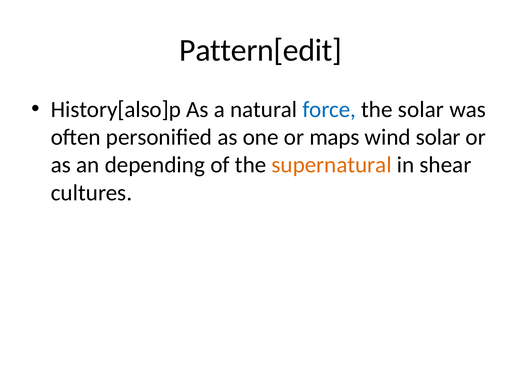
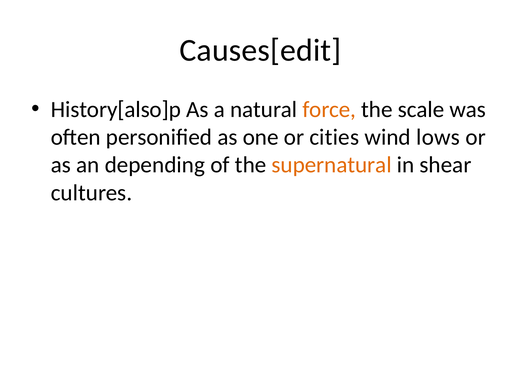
Pattern[edit: Pattern[edit -> Causes[edit
force colour: blue -> orange
the solar: solar -> scale
maps: maps -> cities
wind solar: solar -> lows
